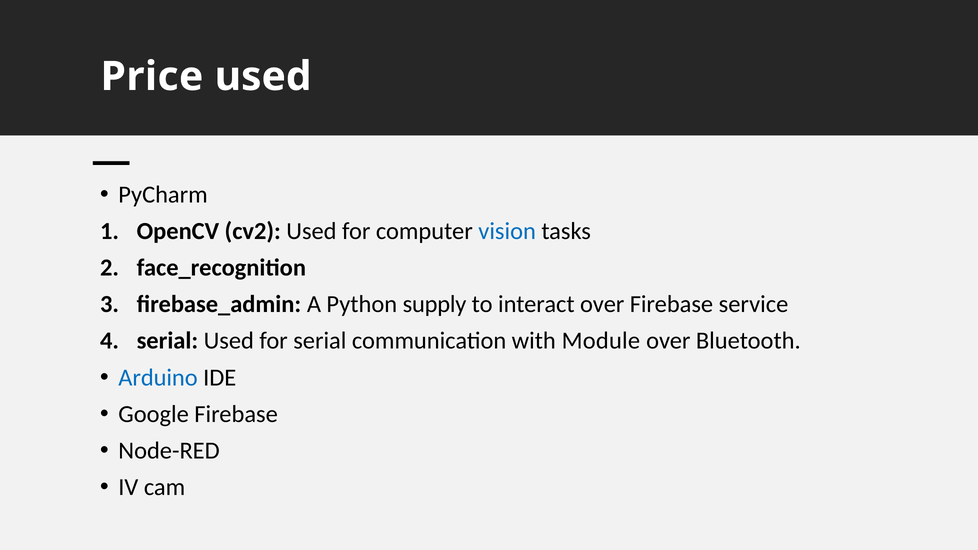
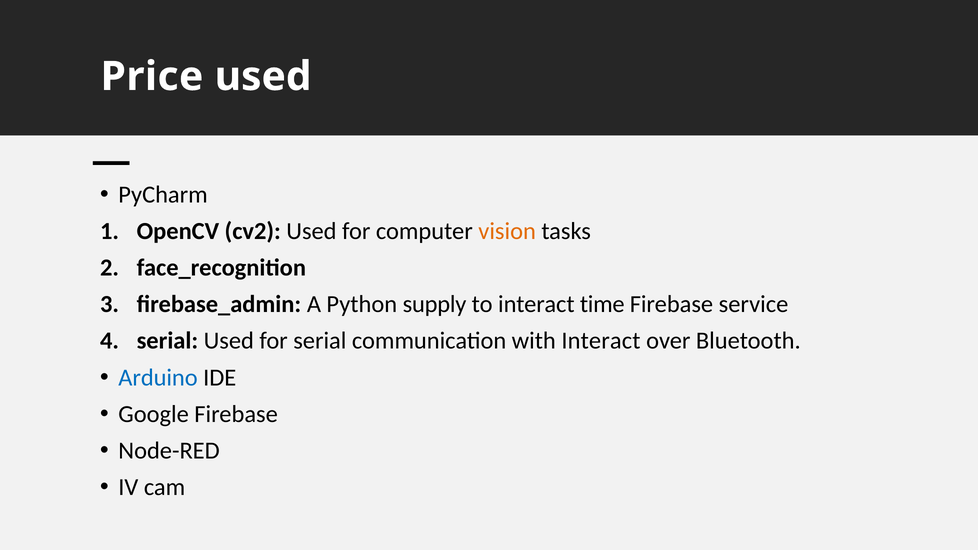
vision colour: blue -> orange
interact over: over -> time
with Module: Module -> Interact
